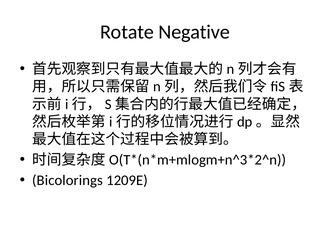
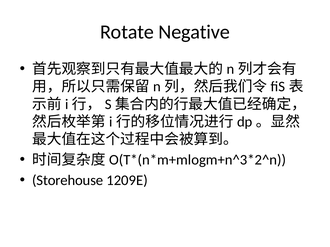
Bicolorings: Bicolorings -> Storehouse
